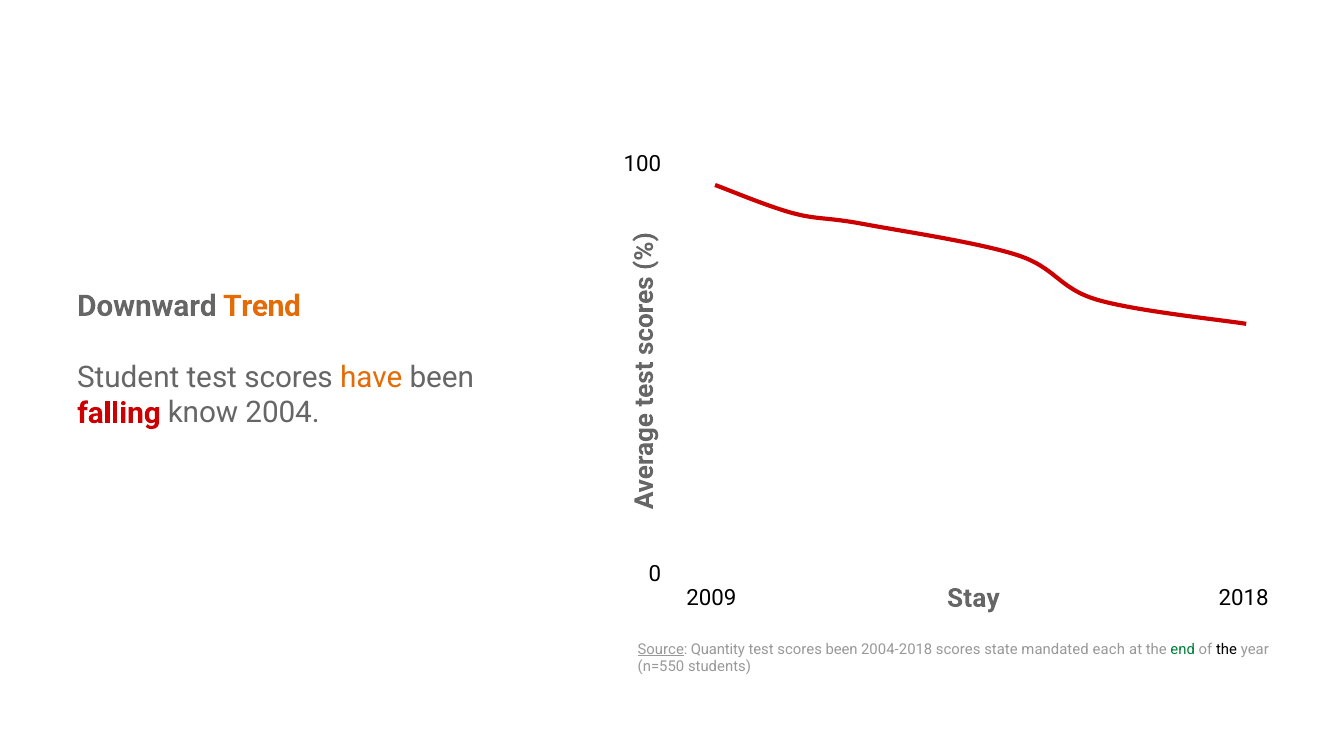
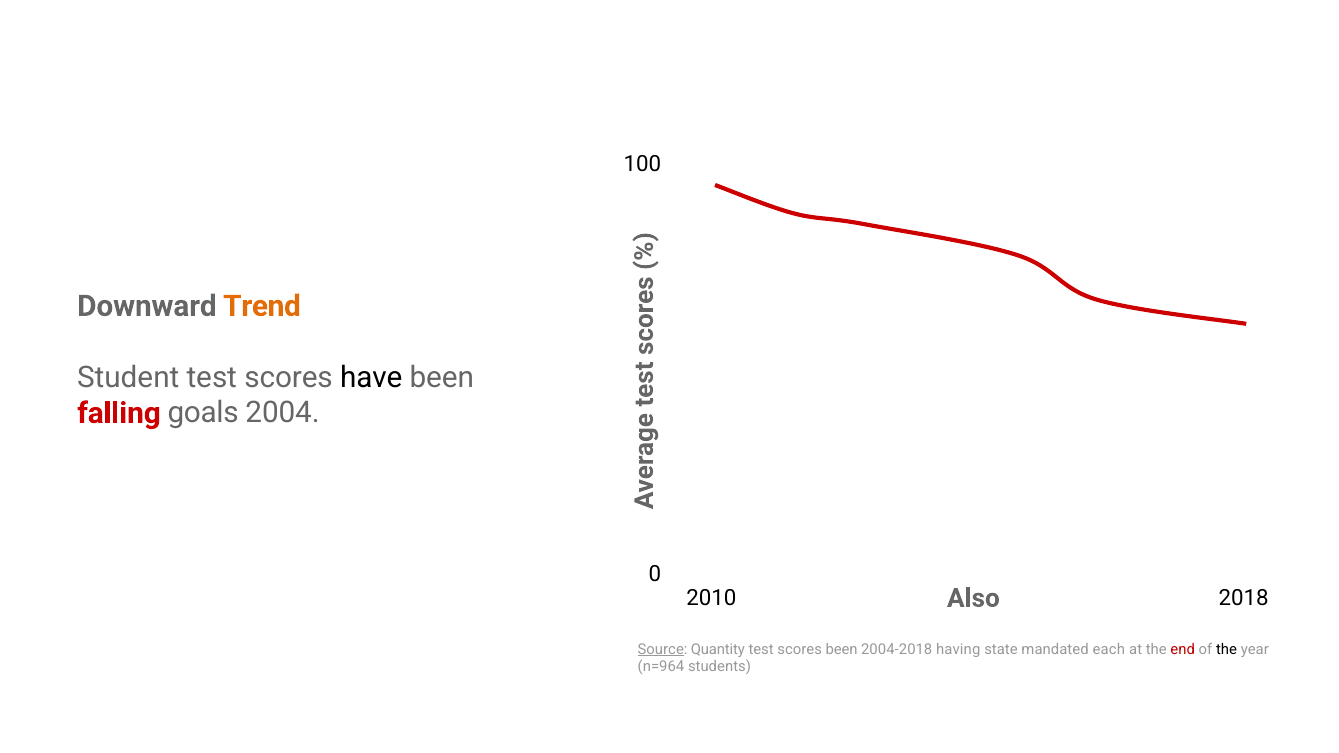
have colour: orange -> black
know: know -> goals
Stay: Stay -> Also
2009: 2009 -> 2010
2004-2018 scores: scores -> having
end colour: green -> red
n=550: n=550 -> n=964
